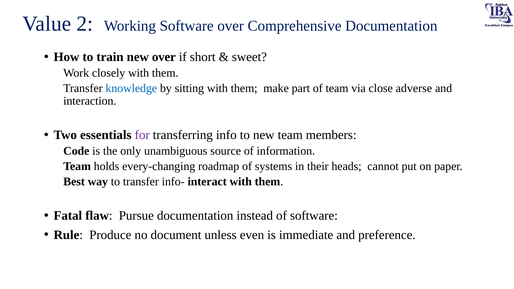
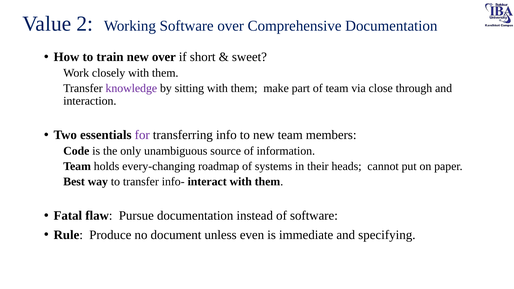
knowledge colour: blue -> purple
adverse: adverse -> through
preference: preference -> specifying
